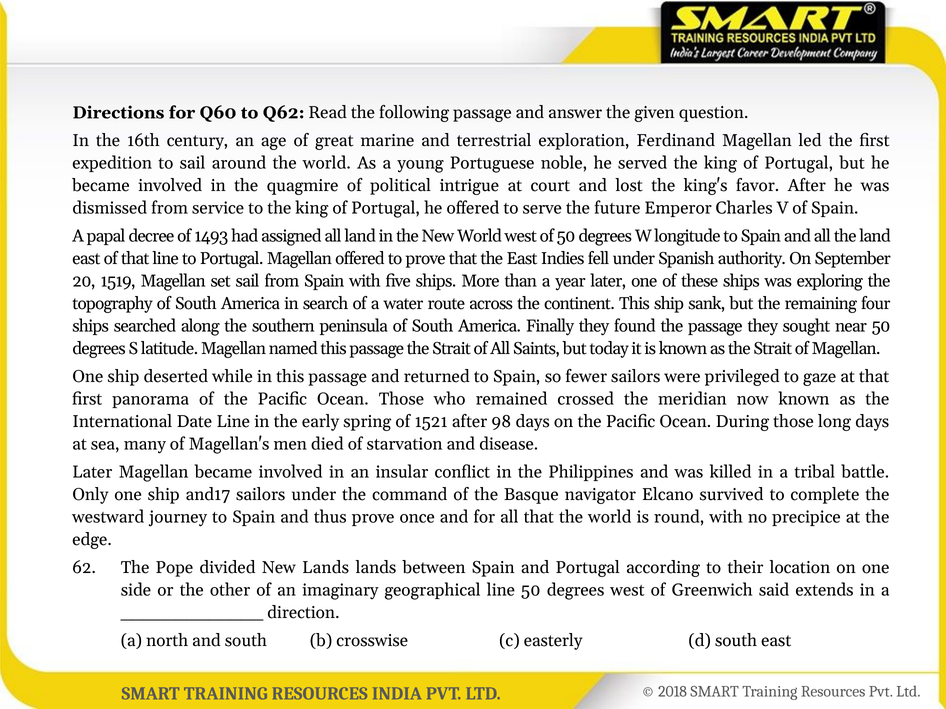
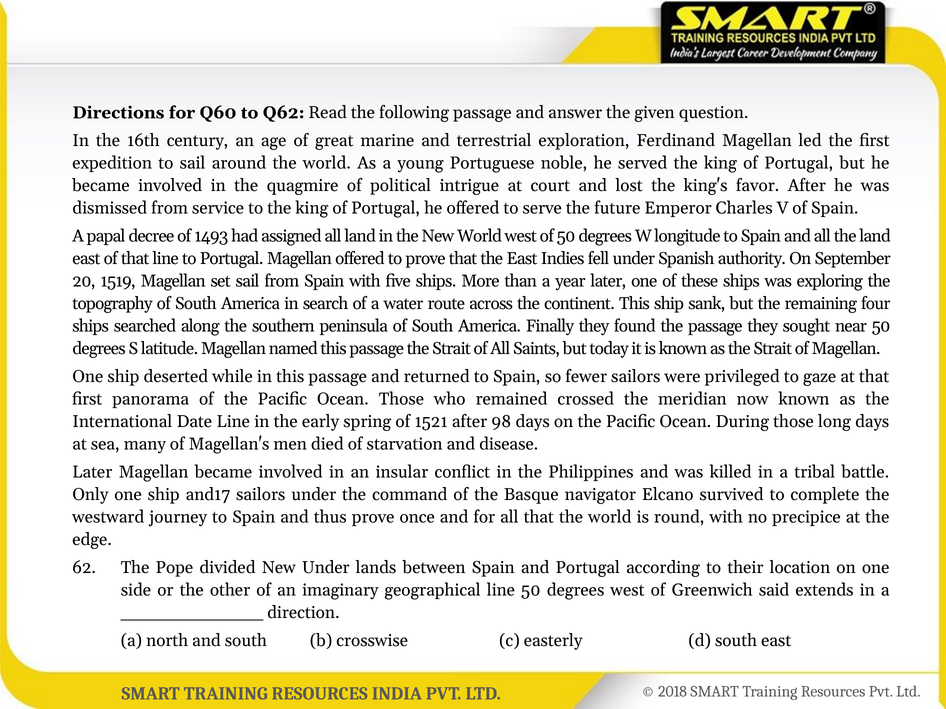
New Lands: Lands -> Under
